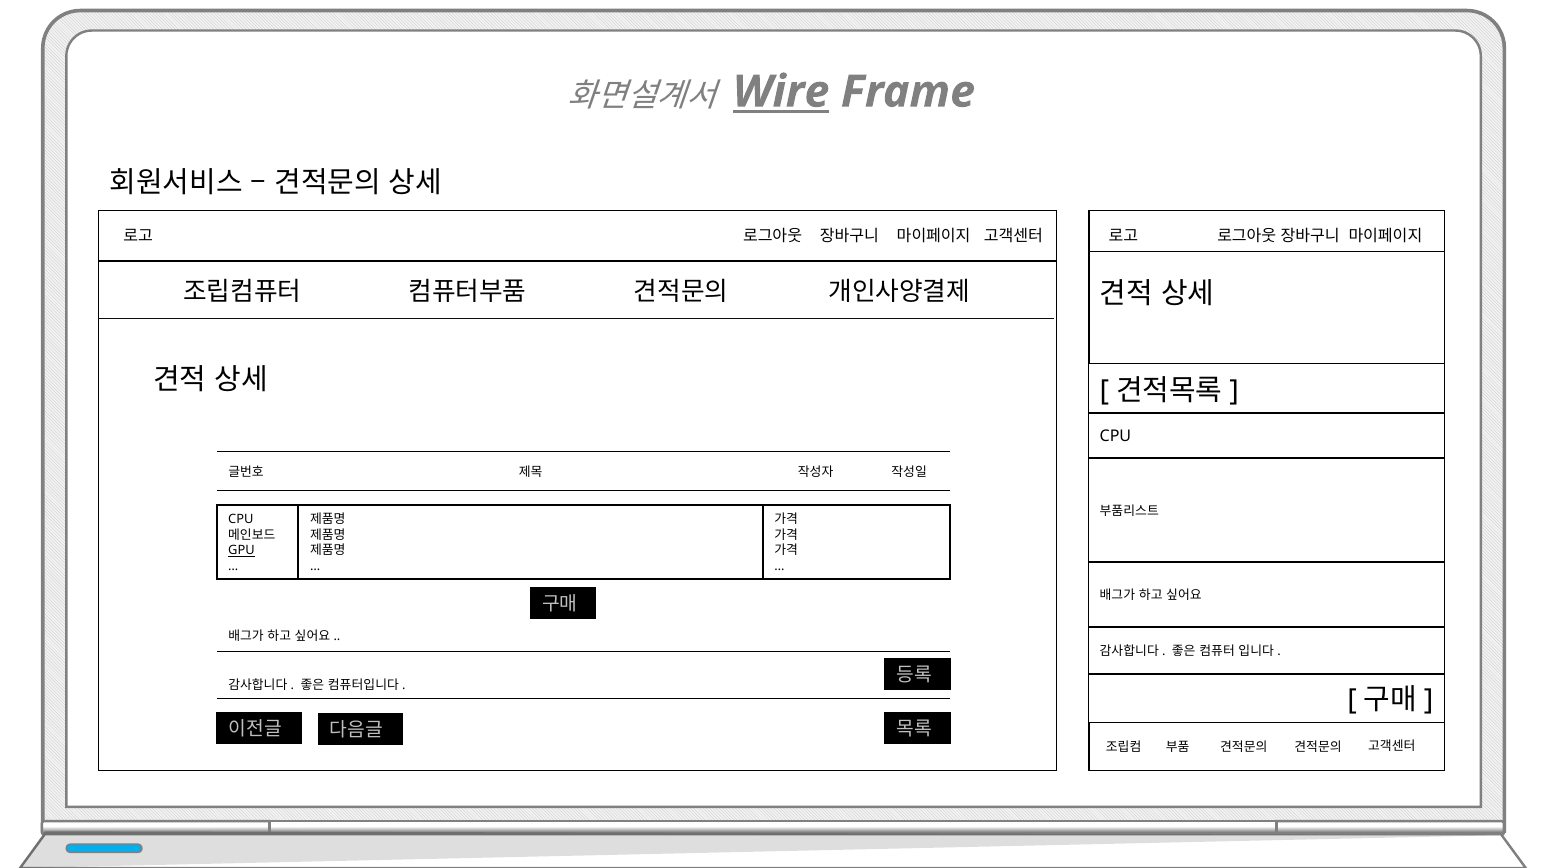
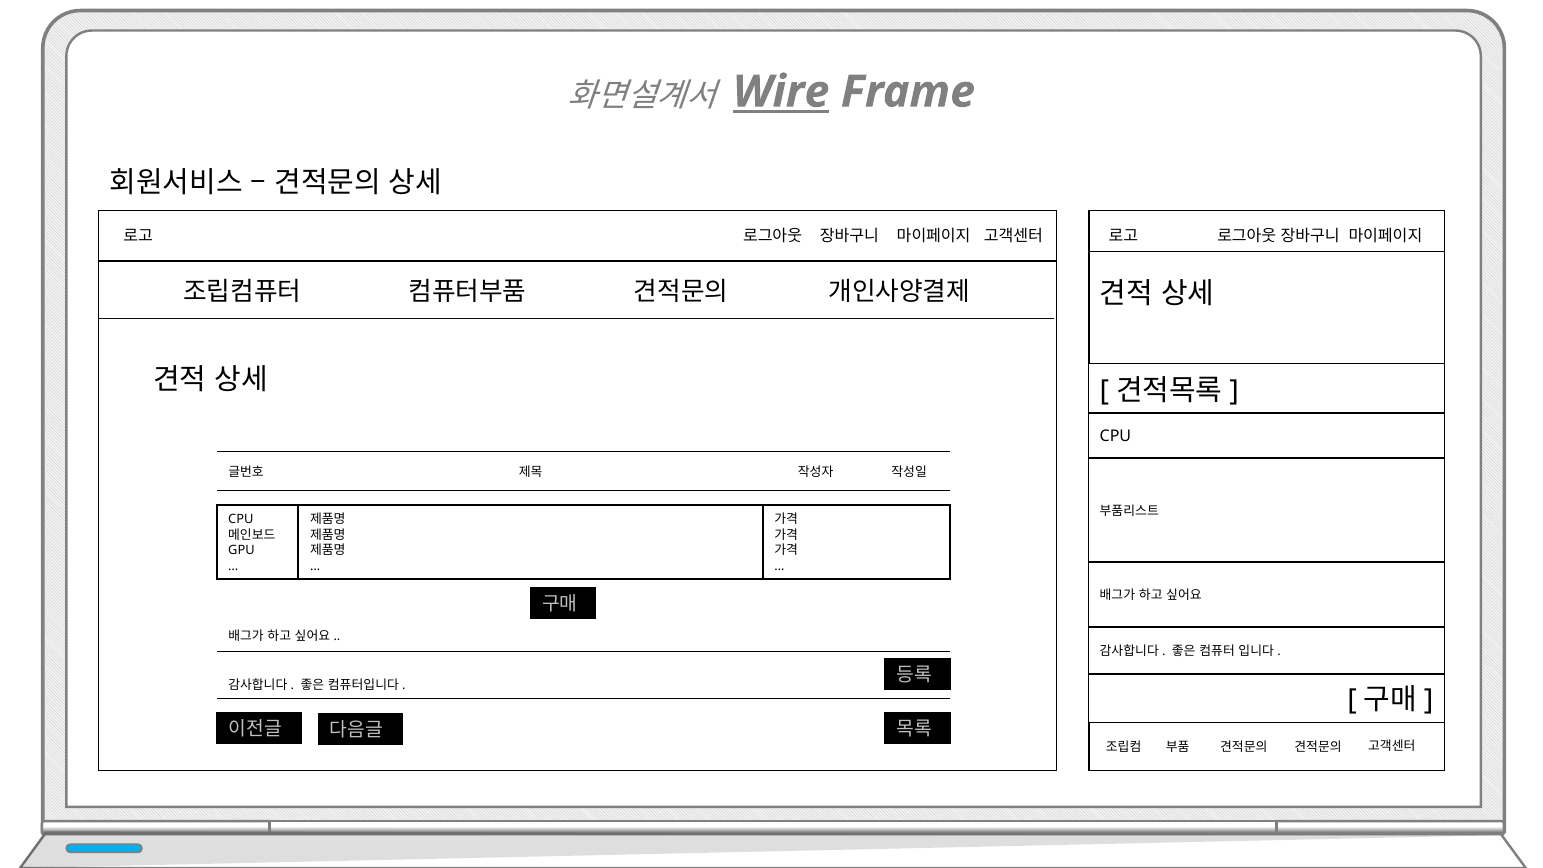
GPU underline: present -> none
